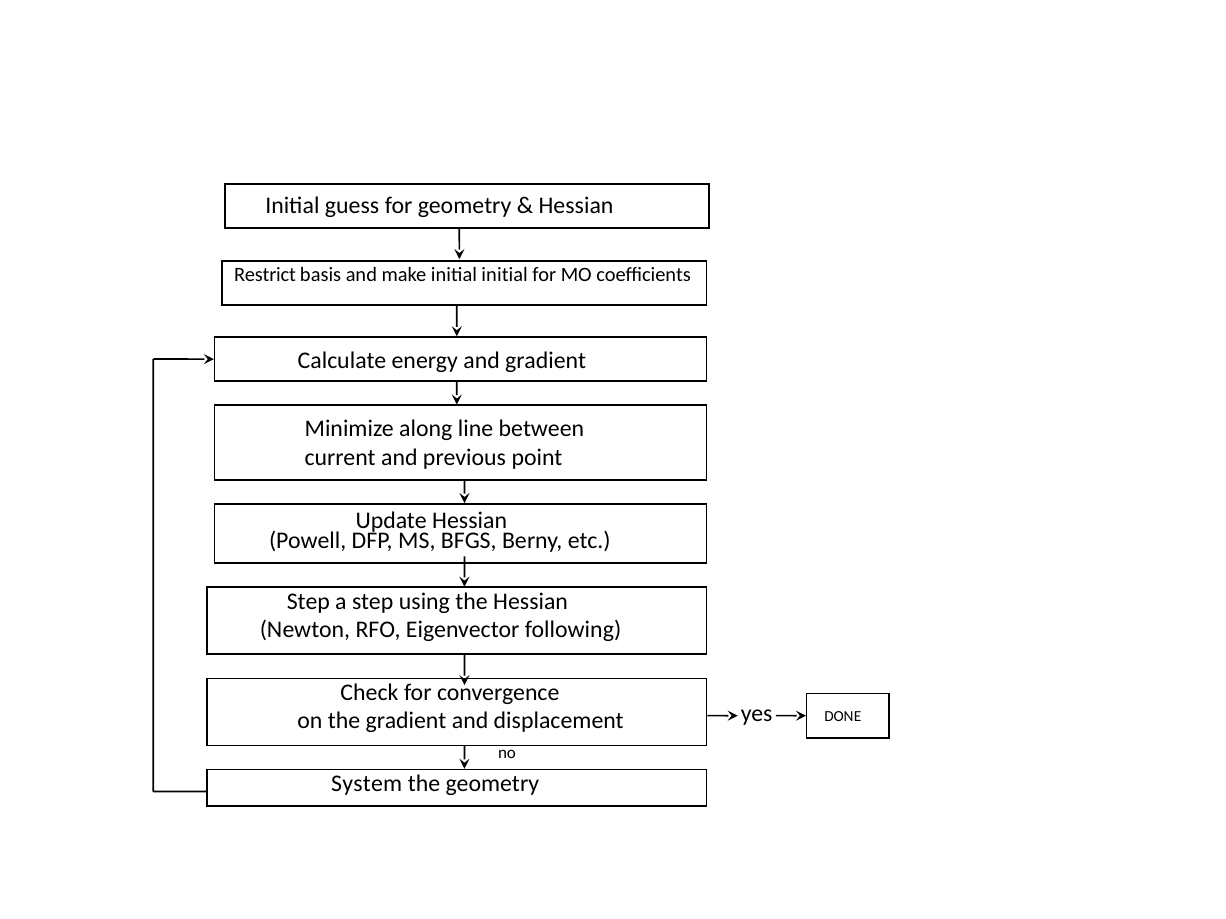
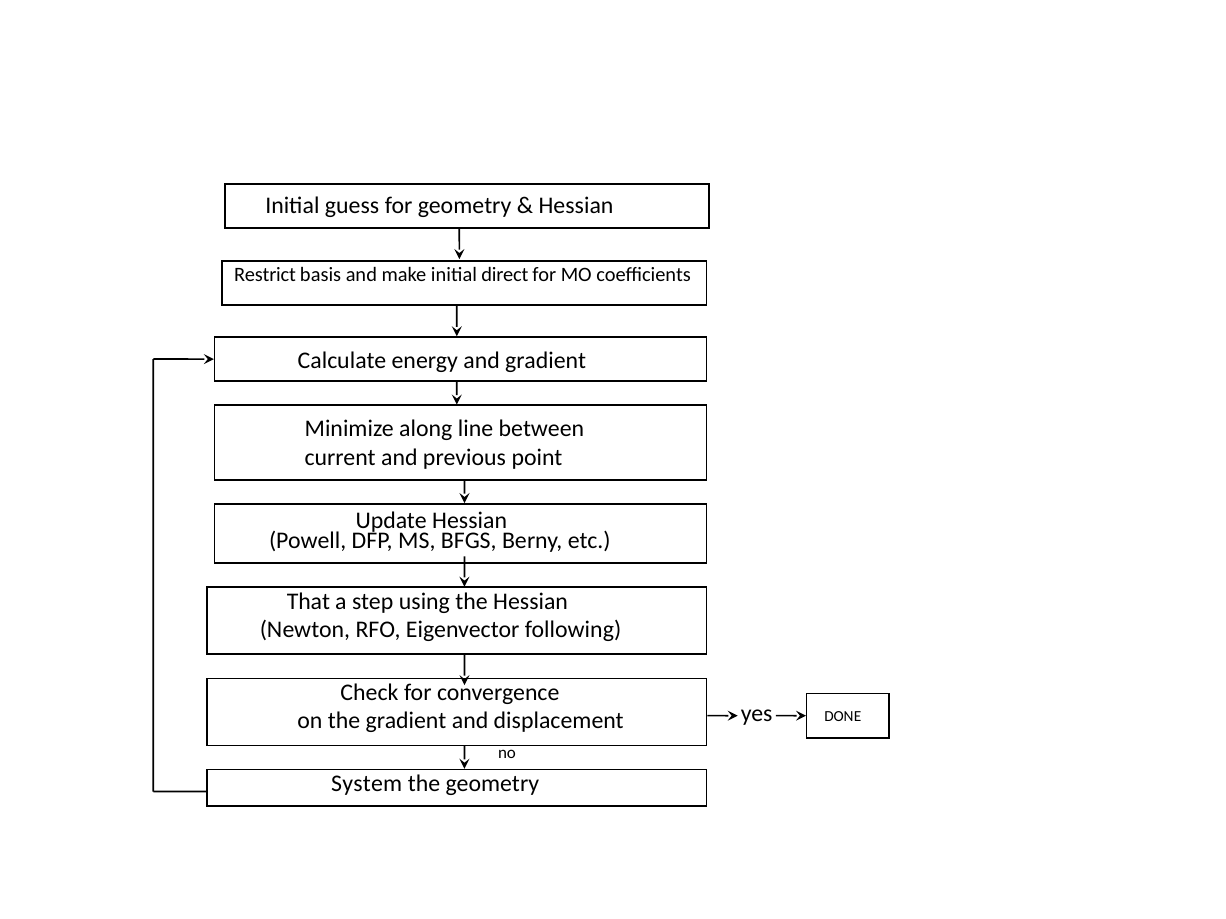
initial initial: initial -> direct
Step at (308, 601): Step -> That
